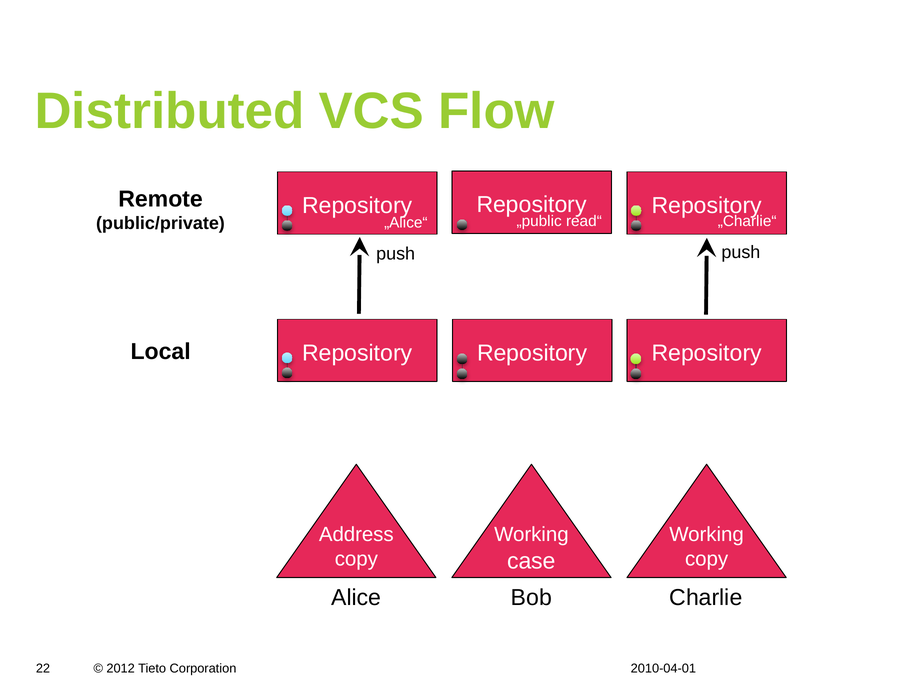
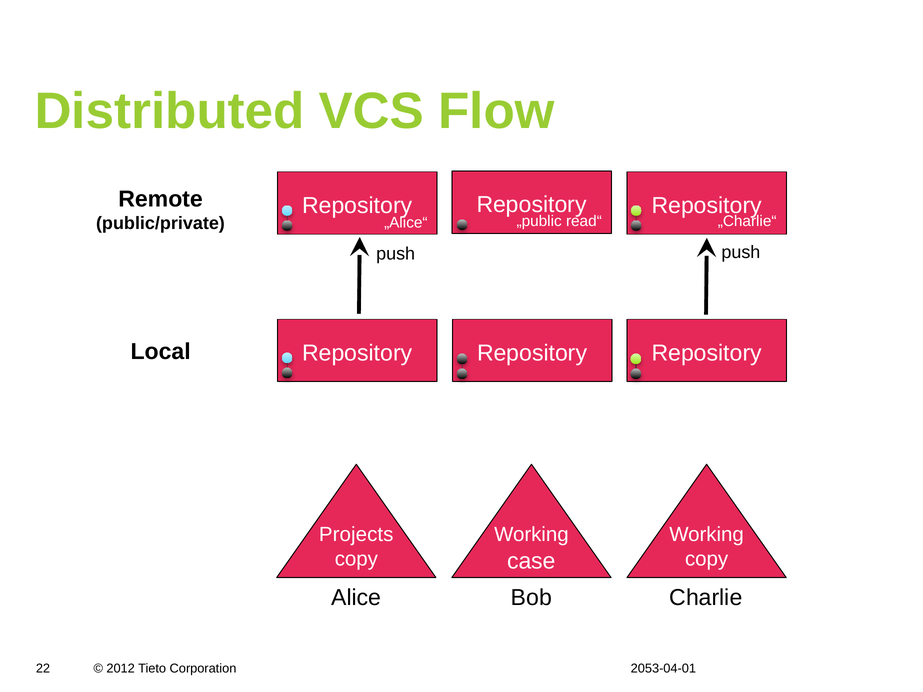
Address: Address -> Projects
2010-04-01: 2010-04-01 -> 2053-04-01
